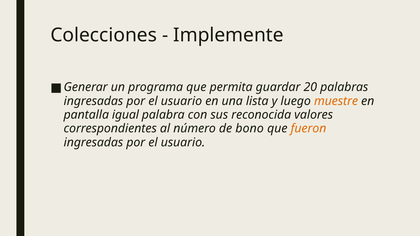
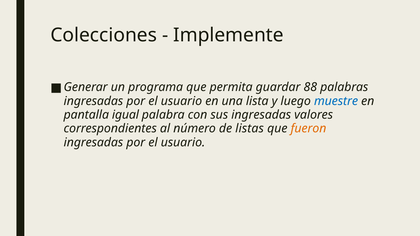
20: 20 -> 88
muestre colour: orange -> blue
sus reconocida: reconocida -> ingresadas
bono: bono -> listas
